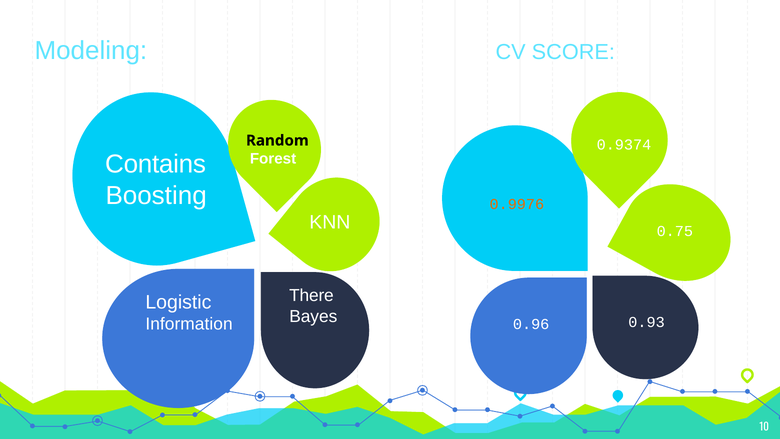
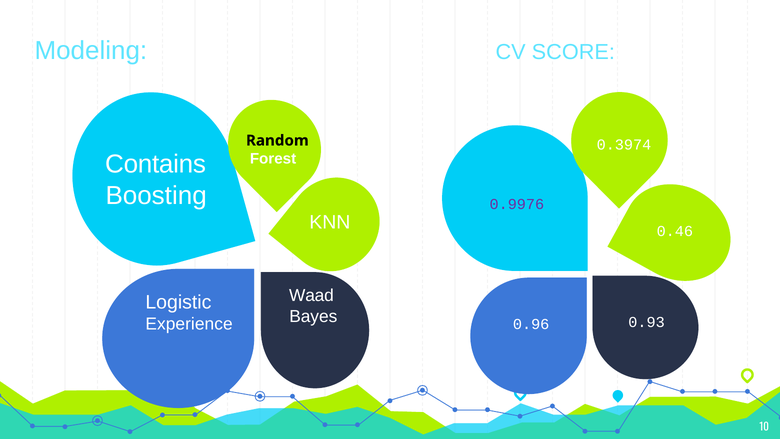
0.9374: 0.9374 -> 0.3974
0.9976 colour: orange -> purple
0.75: 0.75 -> 0.46
There: There -> Waad
Information: Information -> Experience
